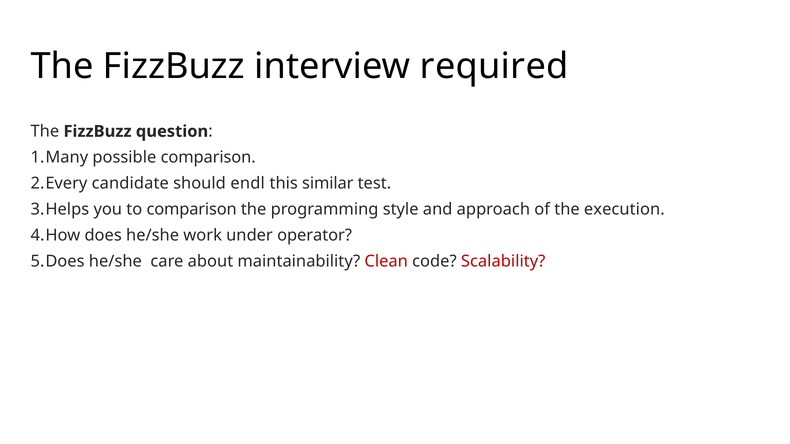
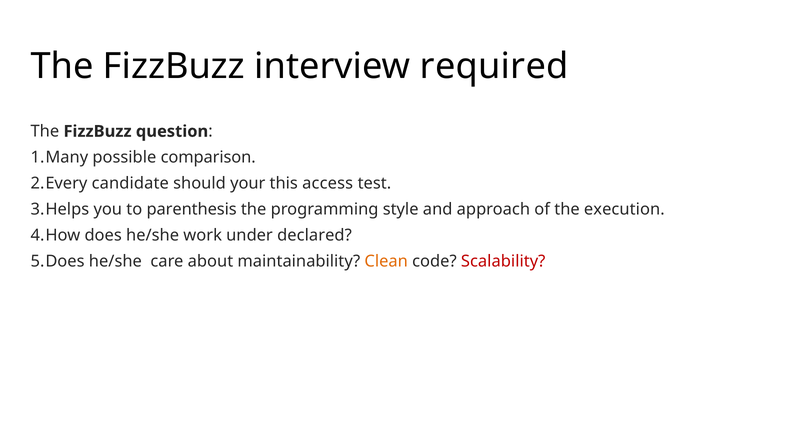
endl: endl -> your
similar: similar -> access
to comparison: comparison -> parenthesis
operator: operator -> declared
Clean colour: red -> orange
